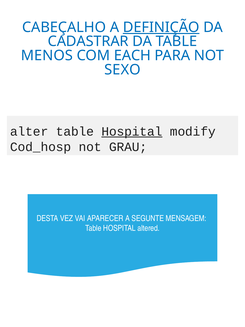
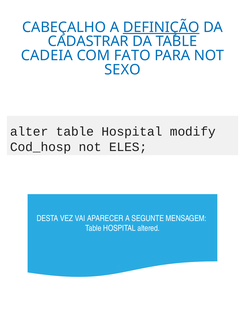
MENOS: MENOS -> CADEIA
EACH: EACH -> FATO
Hospital at (132, 131) underline: present -> none
GRAU: GRAU -> ELES
